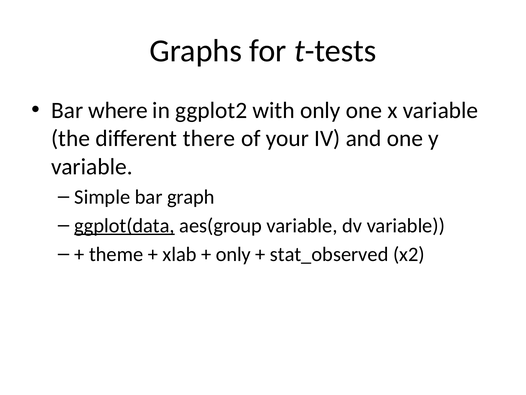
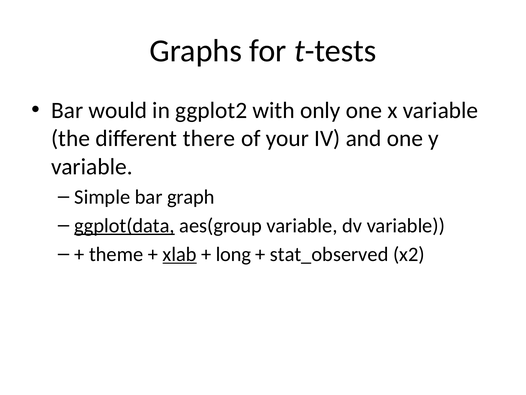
where: where -> would
xlab underline: none -> present
only at (233, 254): only -> long
